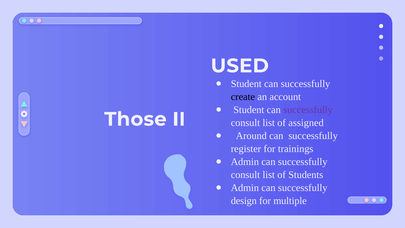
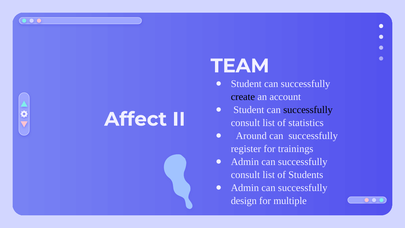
USED: USED -> TEAM
successfully at (308, 110) colour: purple -> black
Those: Those -> Affect
assigned: assigned -> statistics
